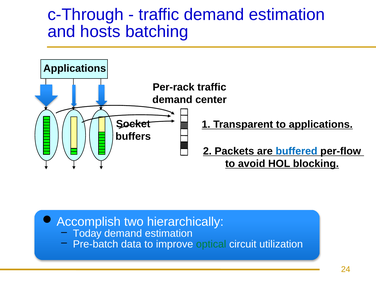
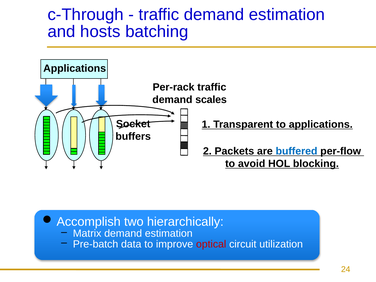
center: center -> scales
Today: Today -> Matrix
optical colour: green -> red
